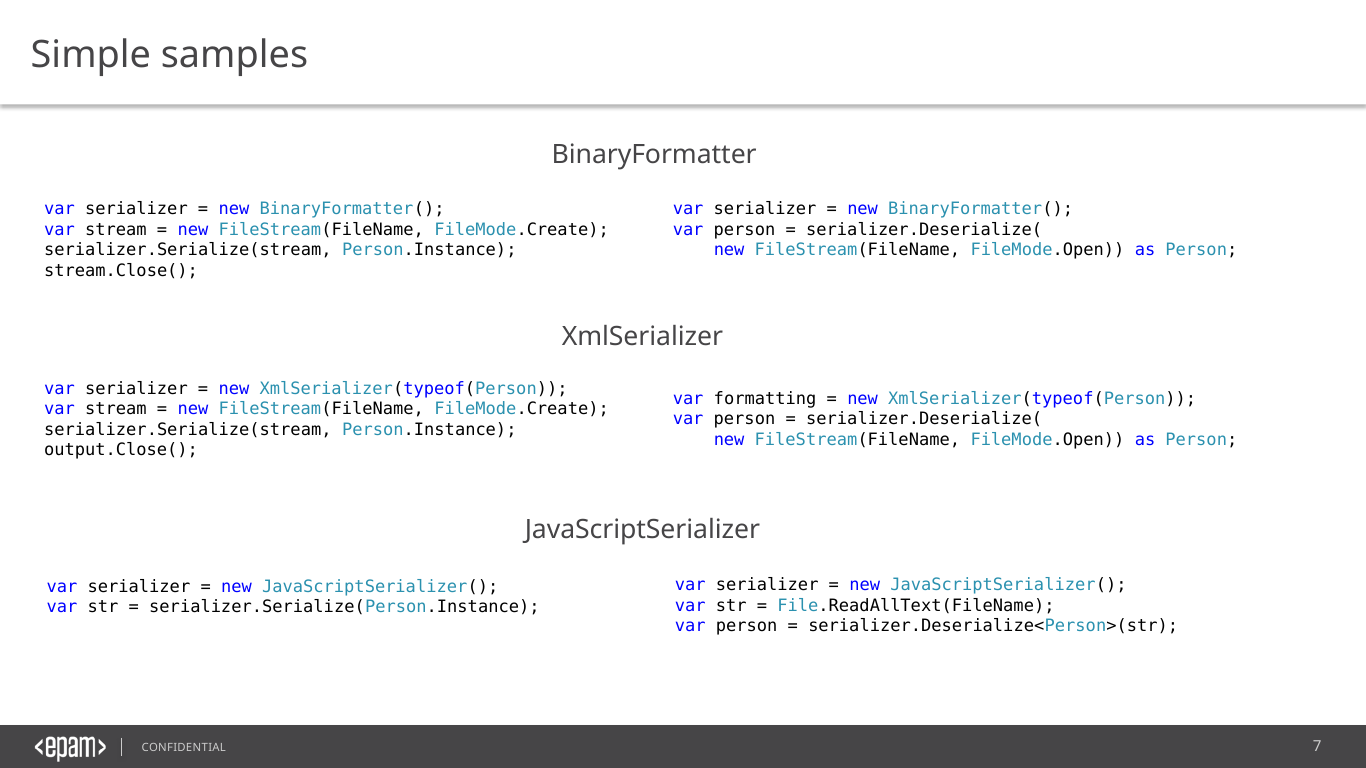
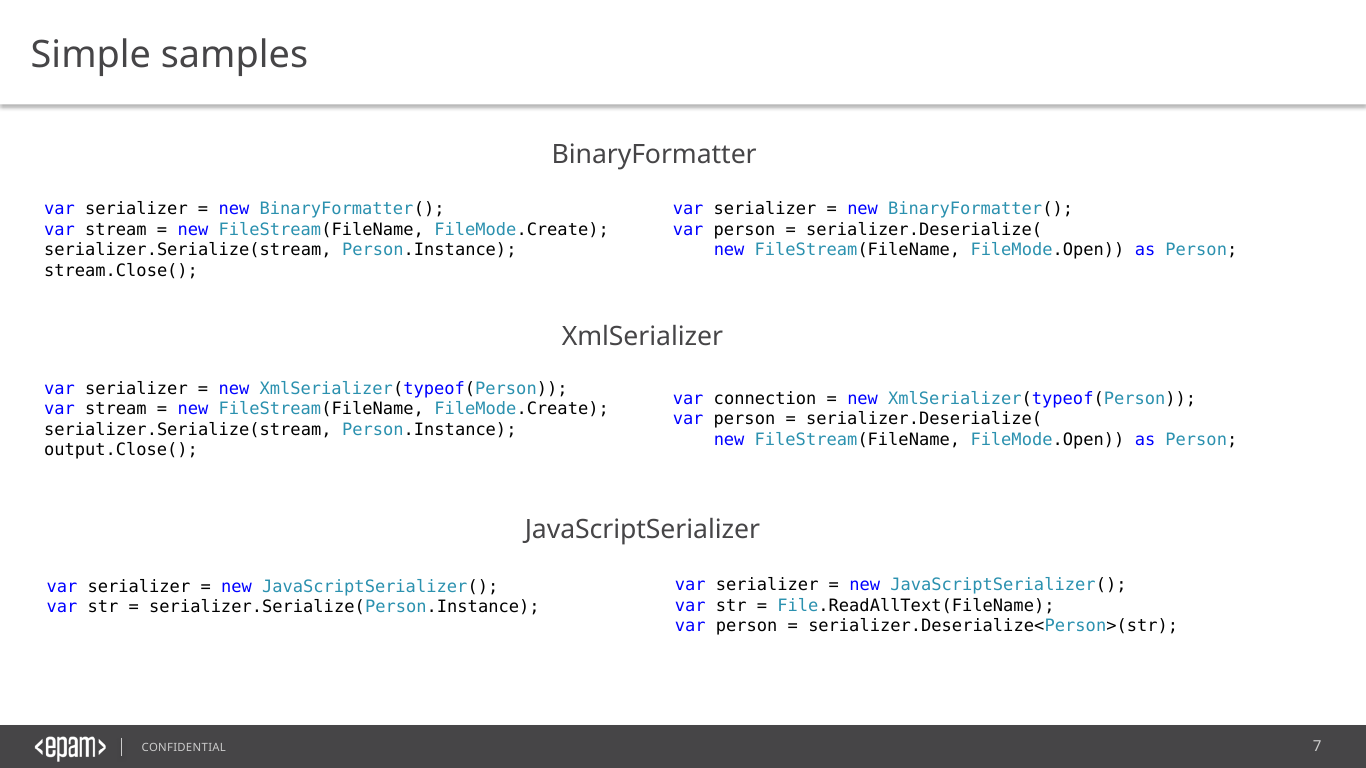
formatting: formatting -> connection
